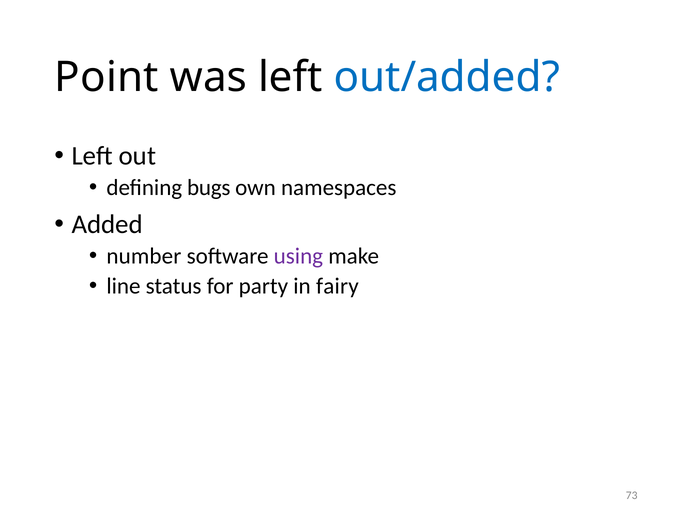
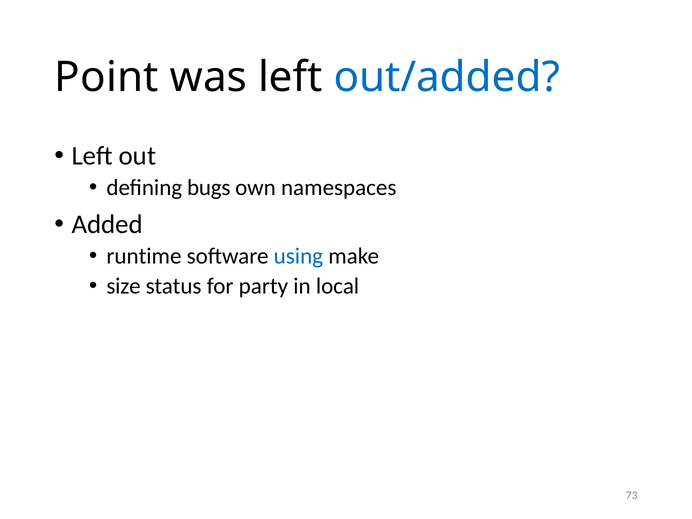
number: number -> runtime
using colour: purple -> blue
line: line -> size
fairy: fairy -> local
